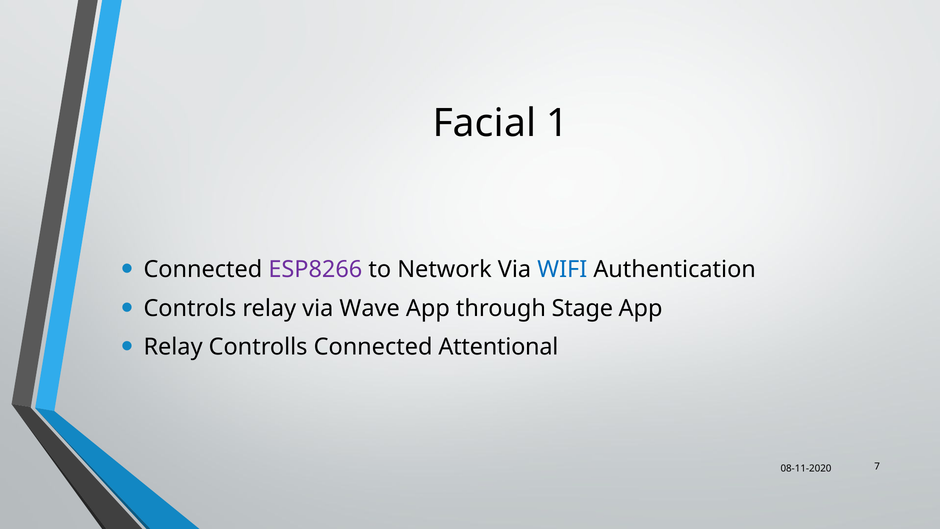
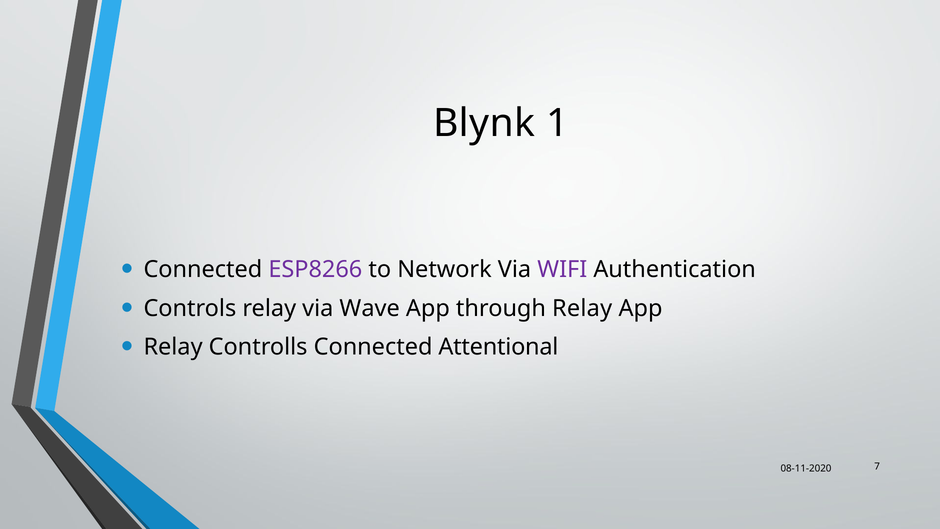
Facial: Facial -> Blynk
WIFI colour: blue -> purple
through Stage: Stage -> Relay
